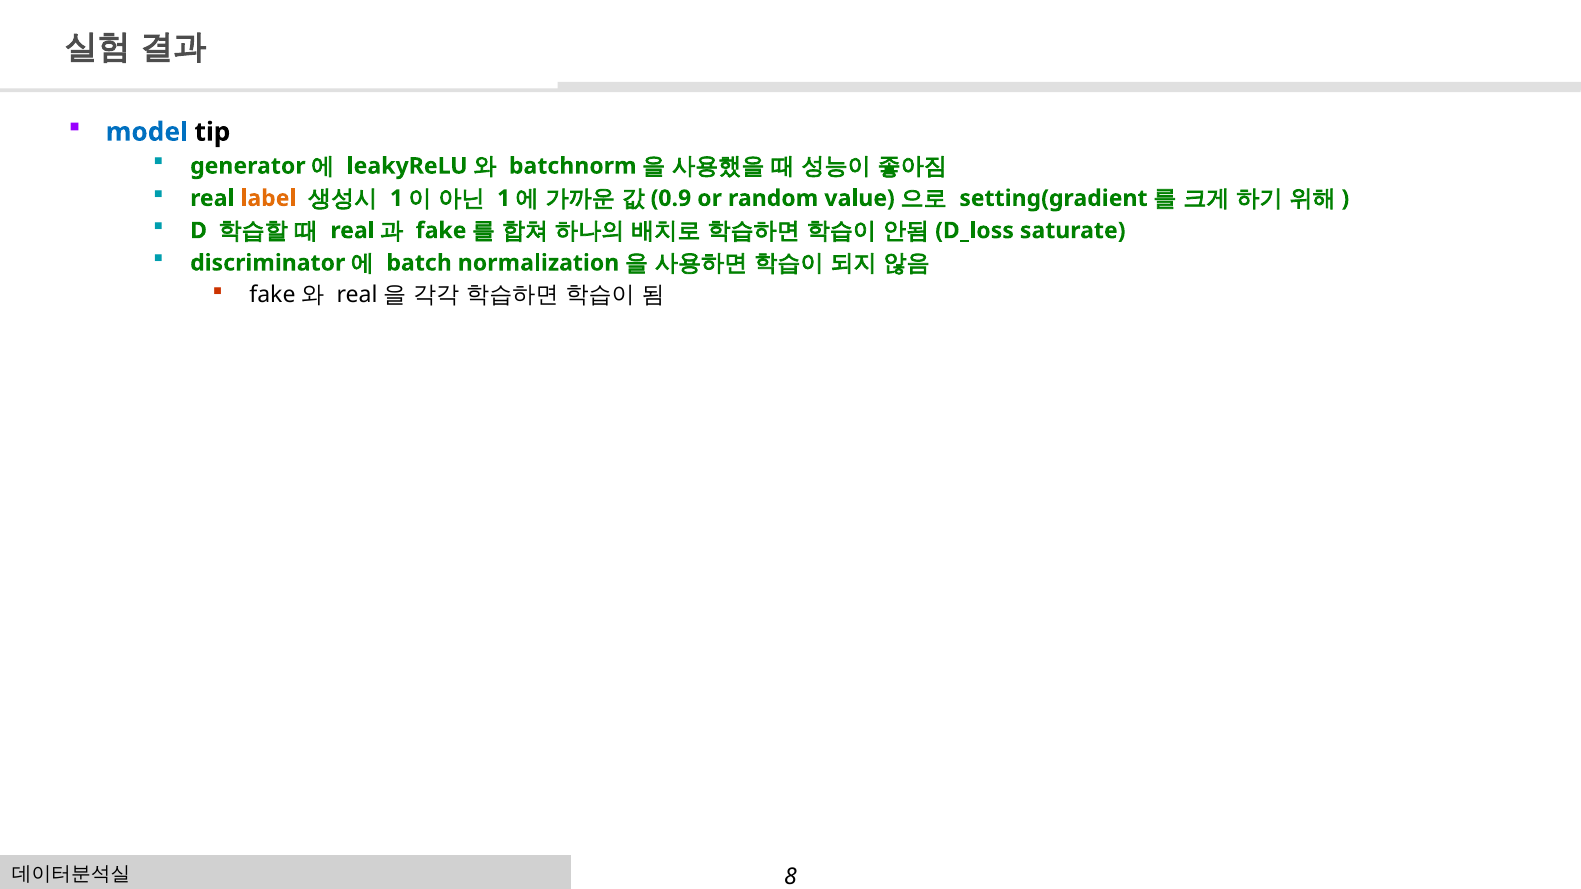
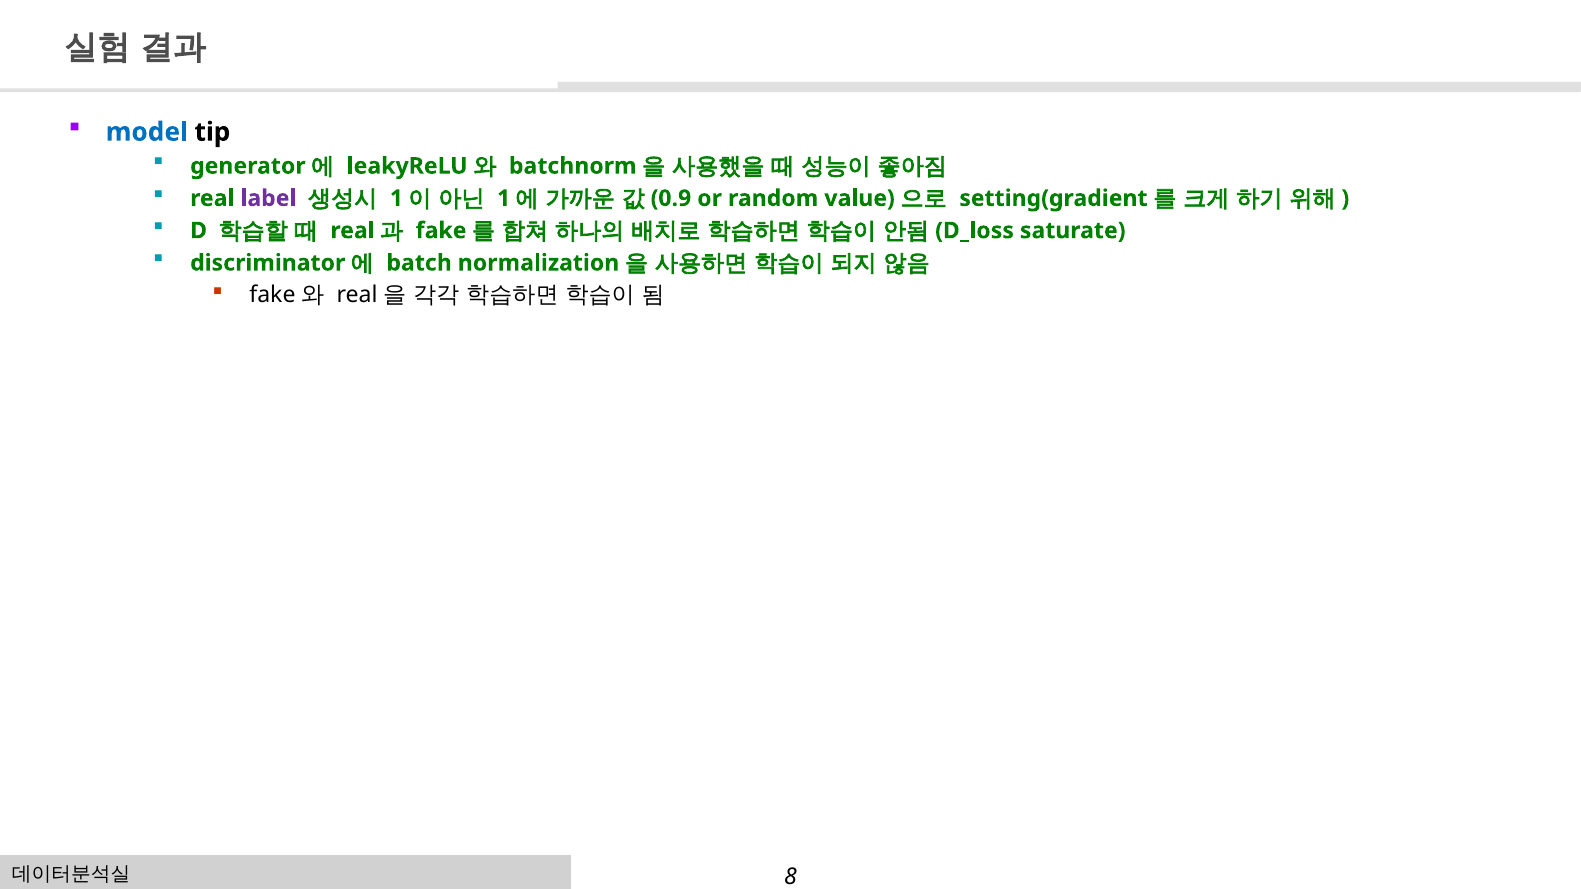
label colour: orange -> purple
